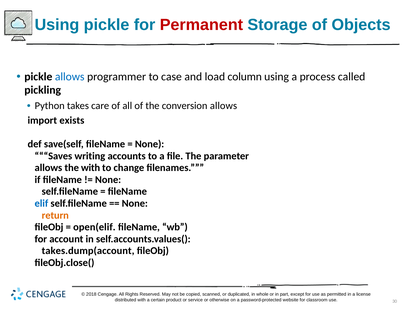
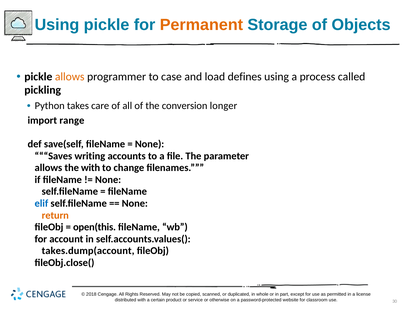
Permanent colour: red -> orange
allows at (70, 77) colour: blue -> orange
column: column -> defines
conversion allows: allows -> longer
exists: exists -> range
open(elif: open(elif -> open(this
